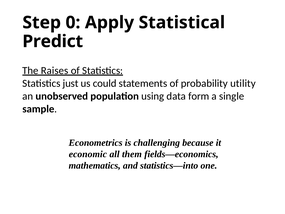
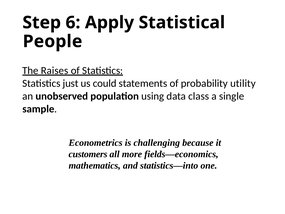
0: 0 -> 6
Predict: Predict -> People
form: form -> class
economic: economic -> customers
them: them -> more
